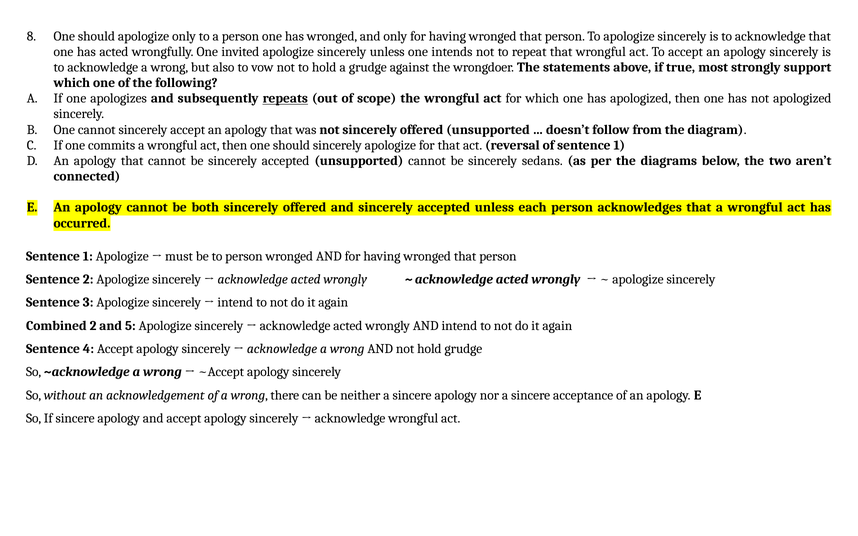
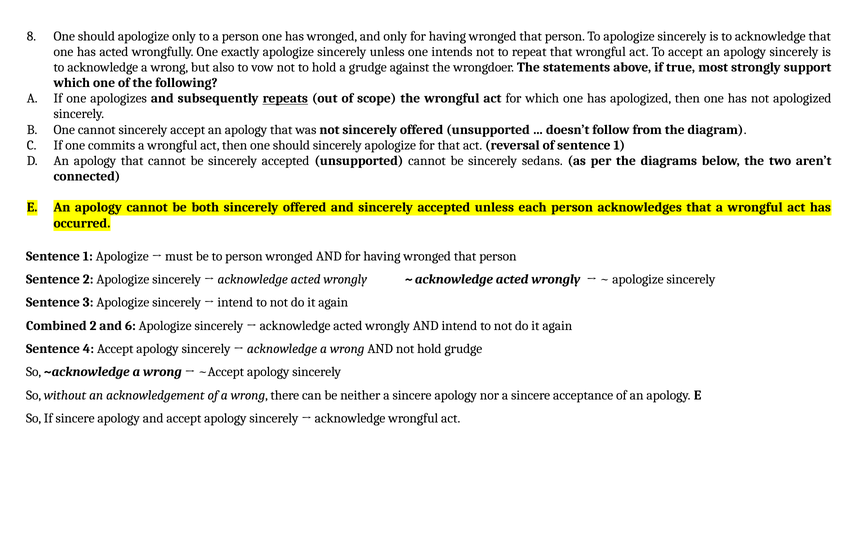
invited: invited -> exactly
5: 5 -> 6
